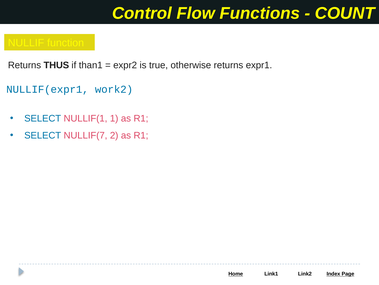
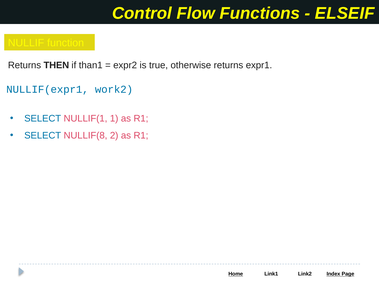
COUNT: COUNT -> ELSEIF
THUS: THUS -> THEN
NULLIF(7: NULLIF(7 -> NULLIF(8
